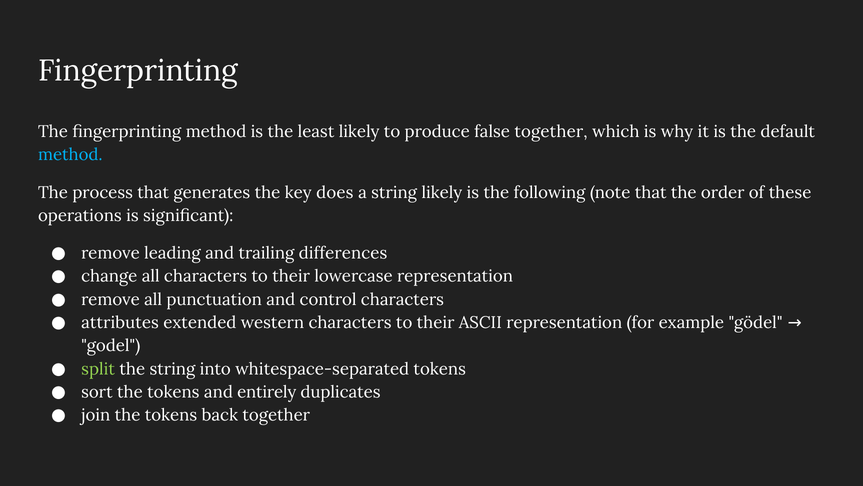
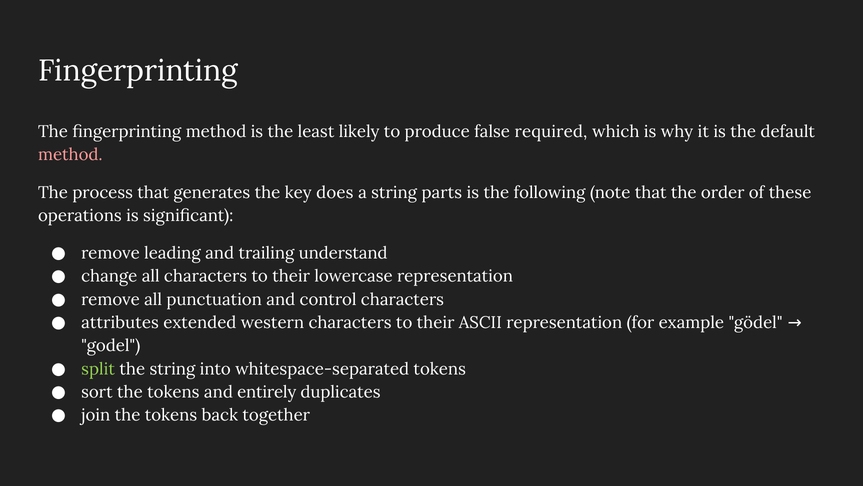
false together: together -> required
method at (70, 155) colour: light blue -> pink
string likely: likely -> parts
differences: differences -> understand
